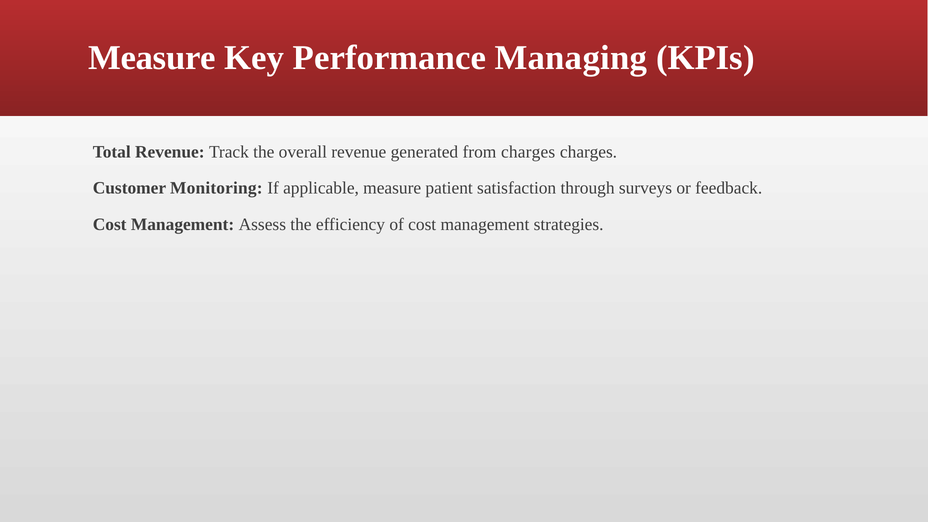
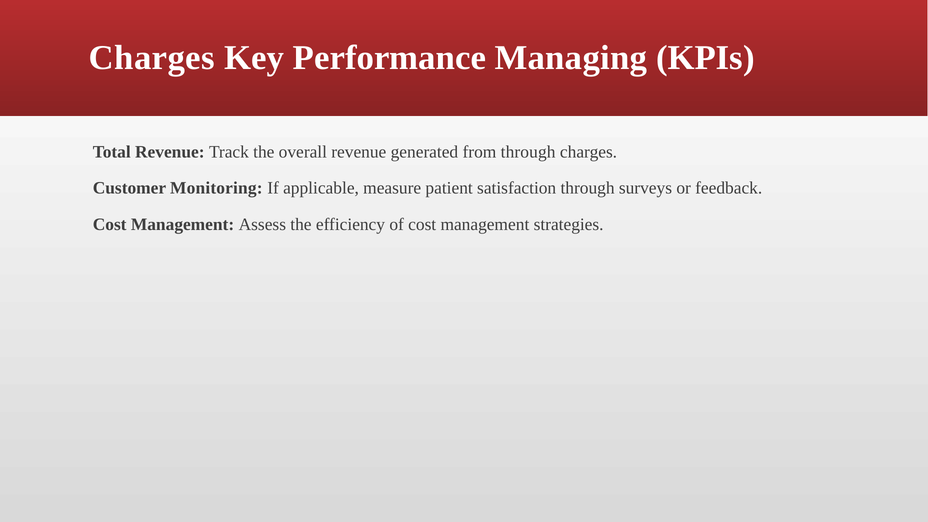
Measure at (152, 58): Measure -> Charges
from charges: charges -> through
